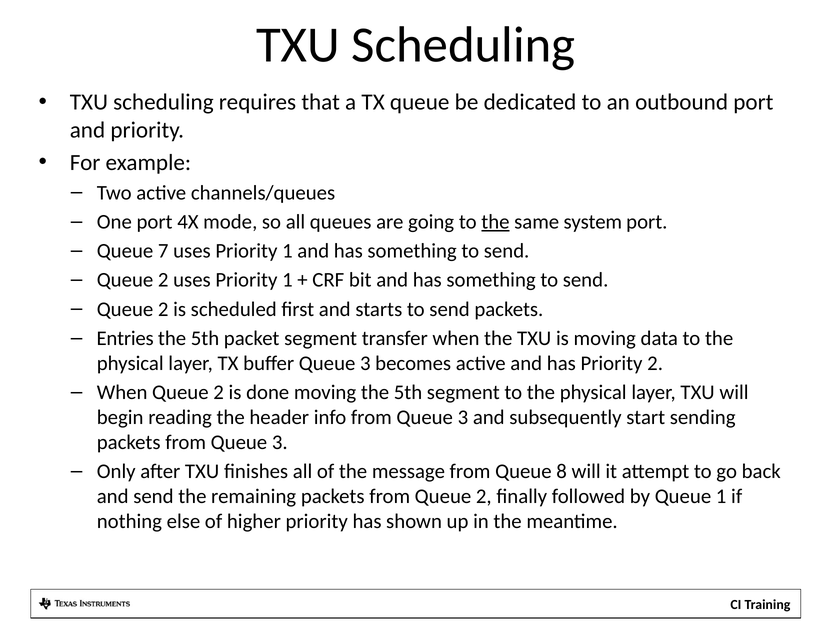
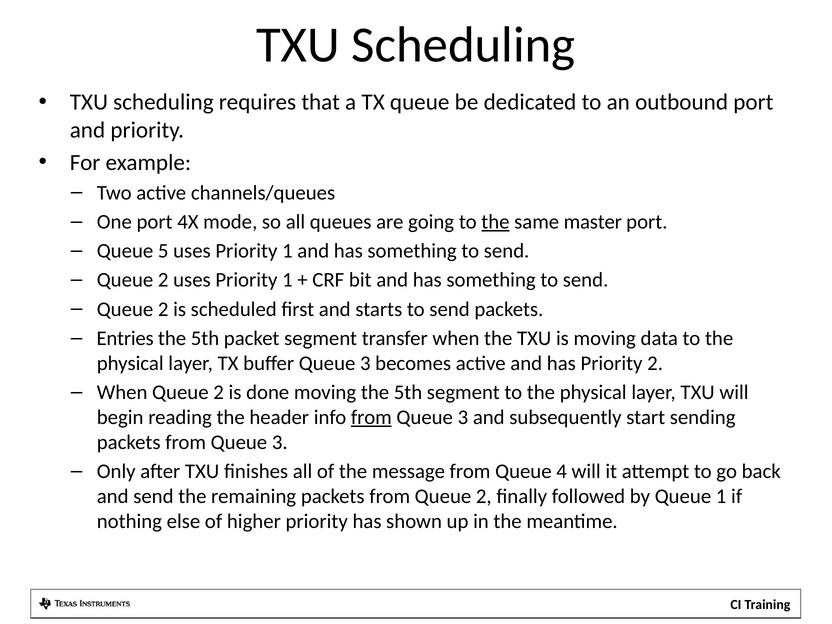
system: system -> master
7: 7 -> 5
from at (371, 417) underline: none -> present
8: 8 -> 4
